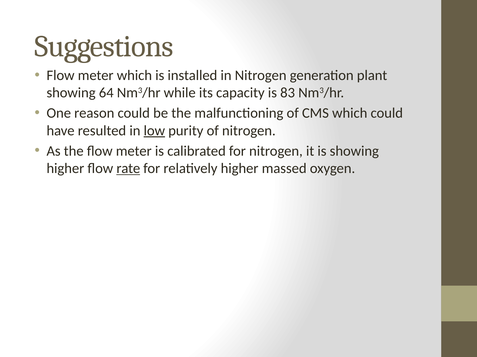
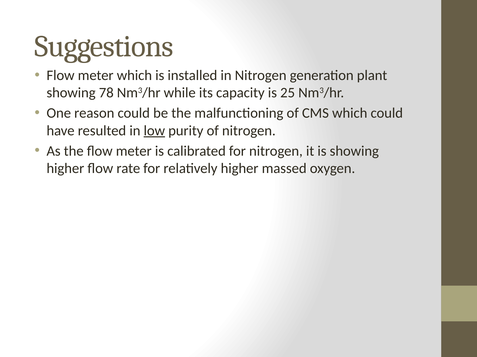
64: 64 -> 78
83: 83 -> 25
rate underline: present -> none
